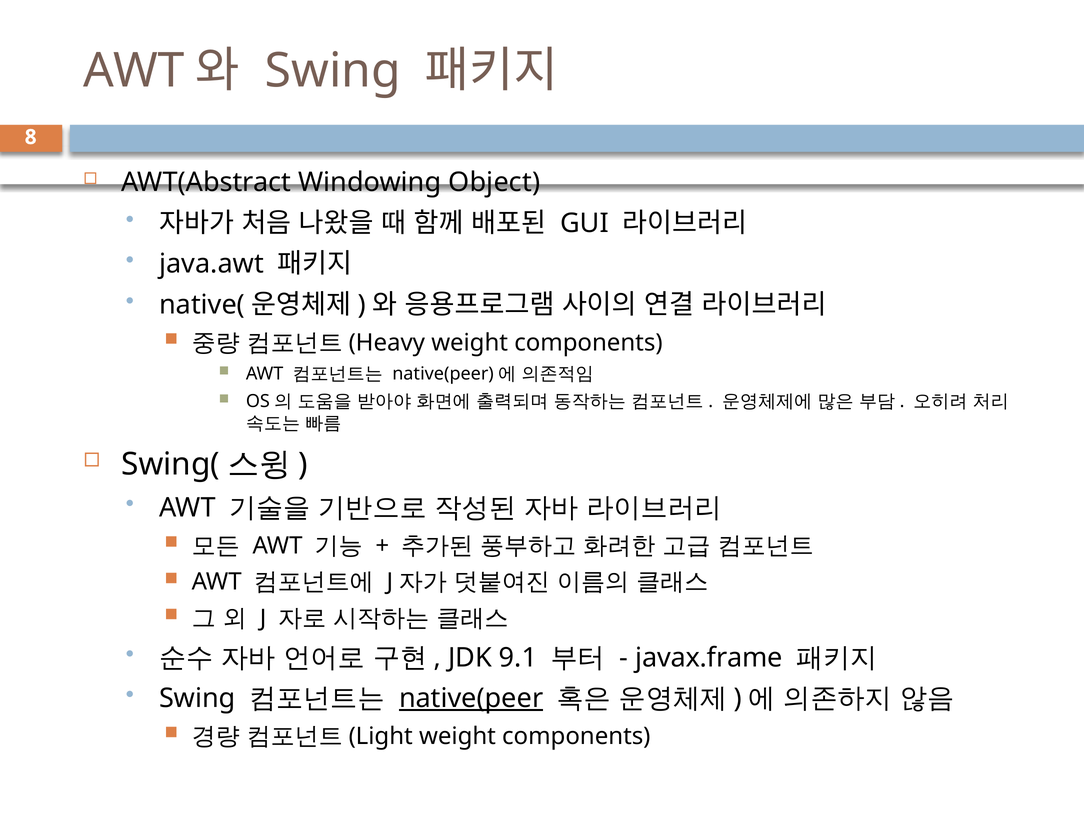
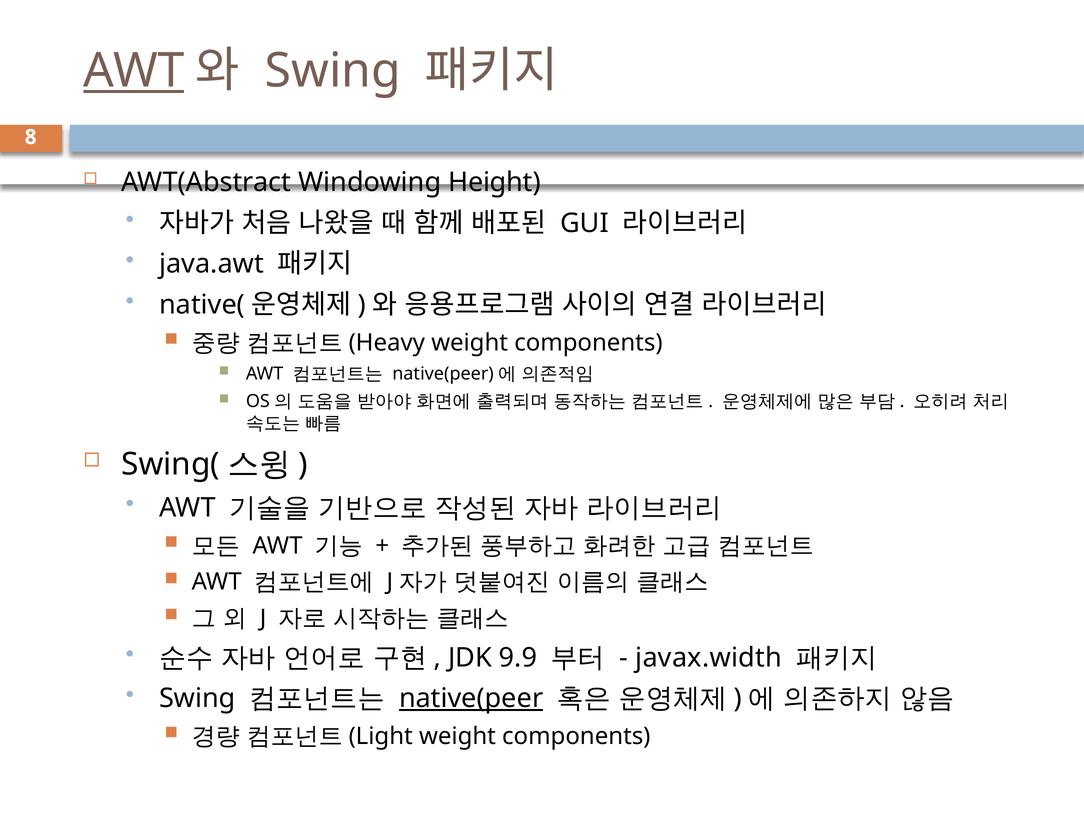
AWT at (134, 71) underline: none -> present
Object: Object -> Height
9.1: 9.1 -> 9.9
javax.frame: javax.frame -> javax.width
